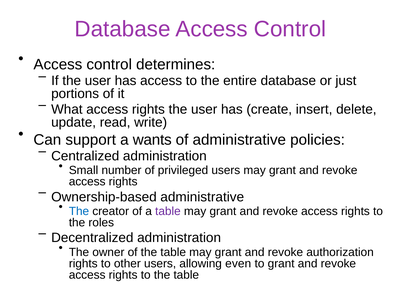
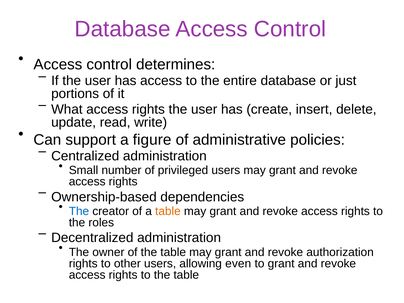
wants: wants -> figure
Ownership-based administrative: administrative -> dependencies
table at (168, 211) colour: purple -> orange
